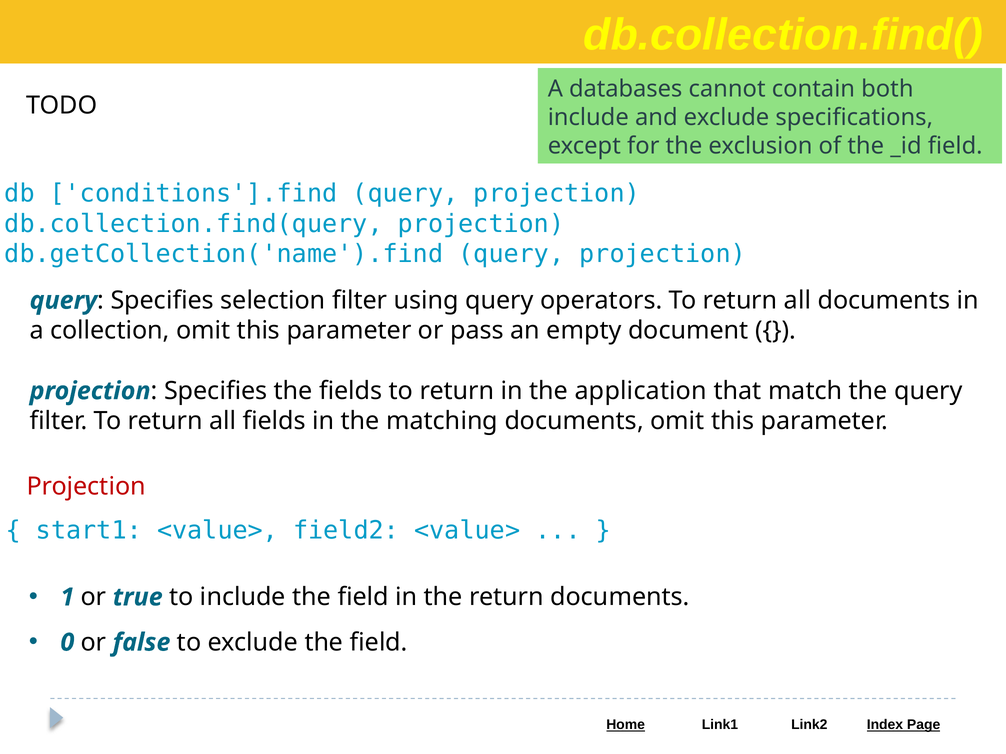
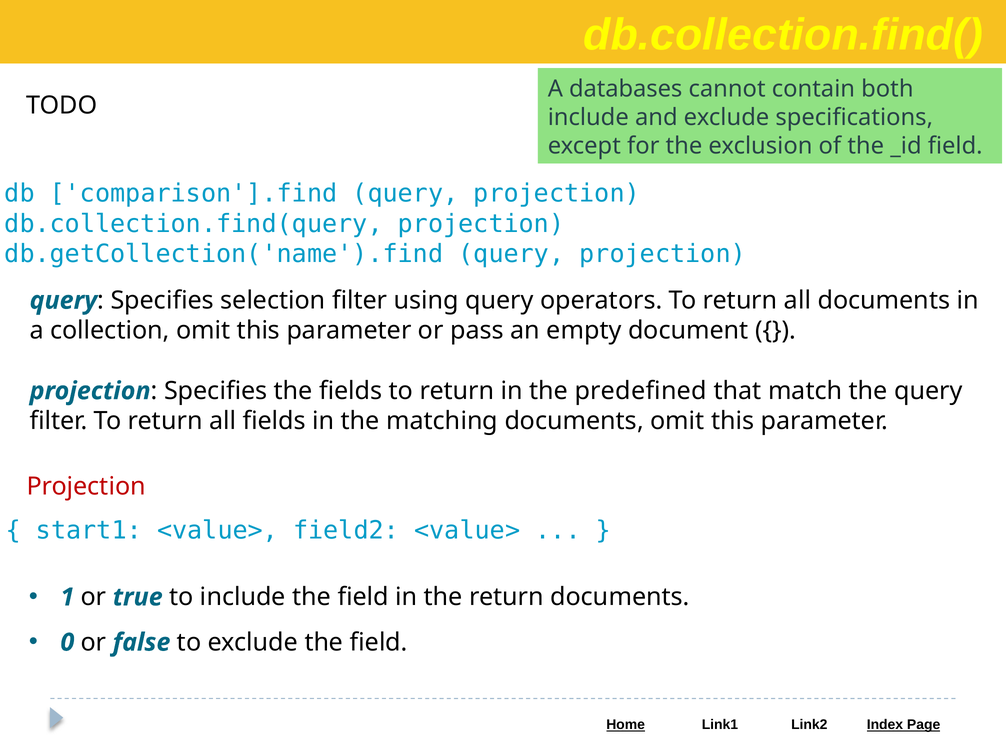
conditions'].find: conditions'].find -> comparison'].find
application: application -> predefined
